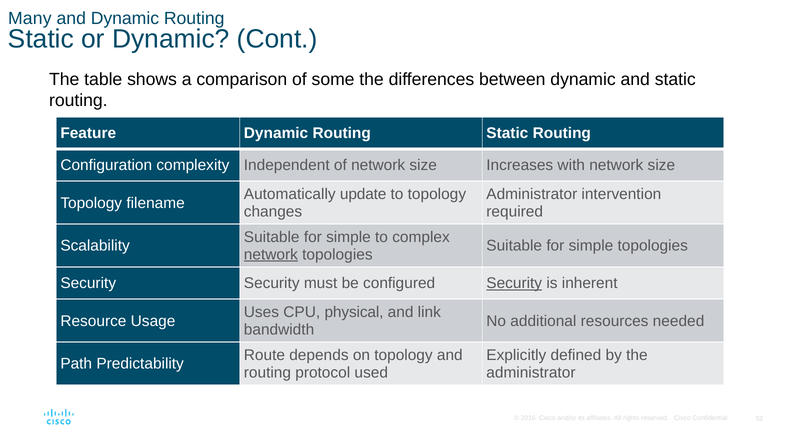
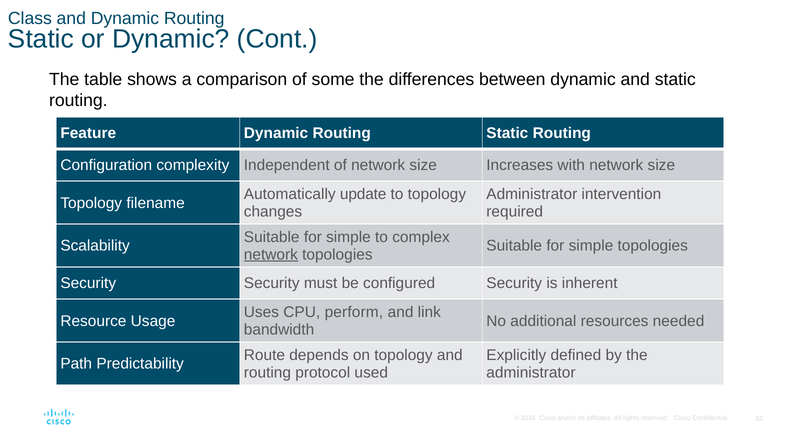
Many: Many -> Class
Security at (514, 283) underline: present -> none
physical: physical -> perform
